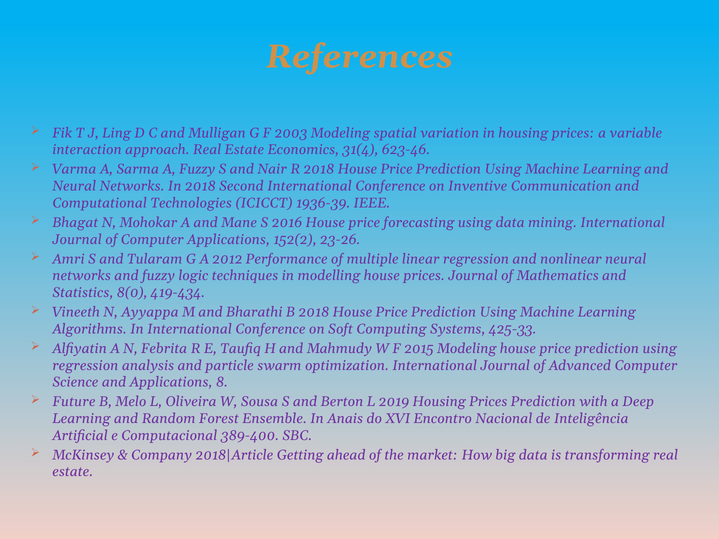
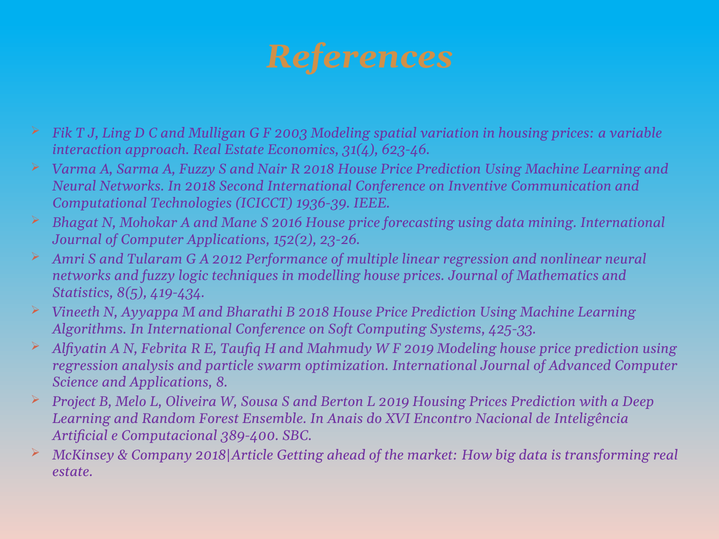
8(0: 8(0 -> 8(5
F 2015: 2015 -> 2019
Future: Future -> Project
